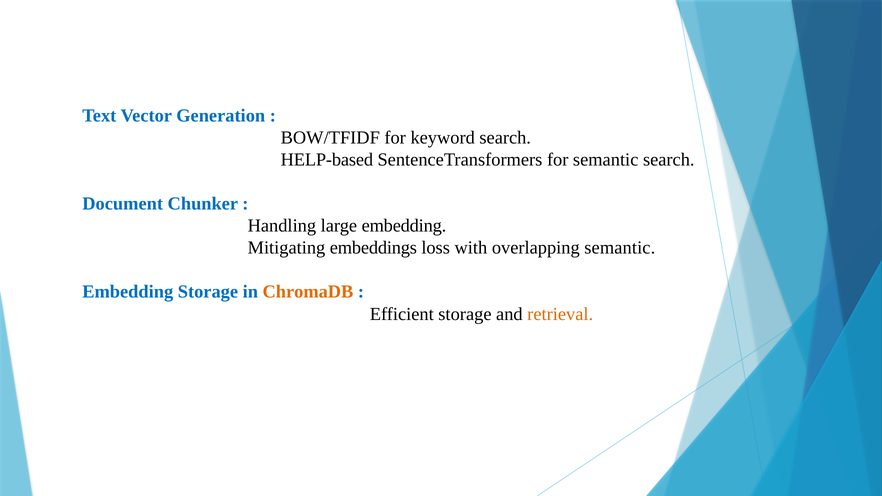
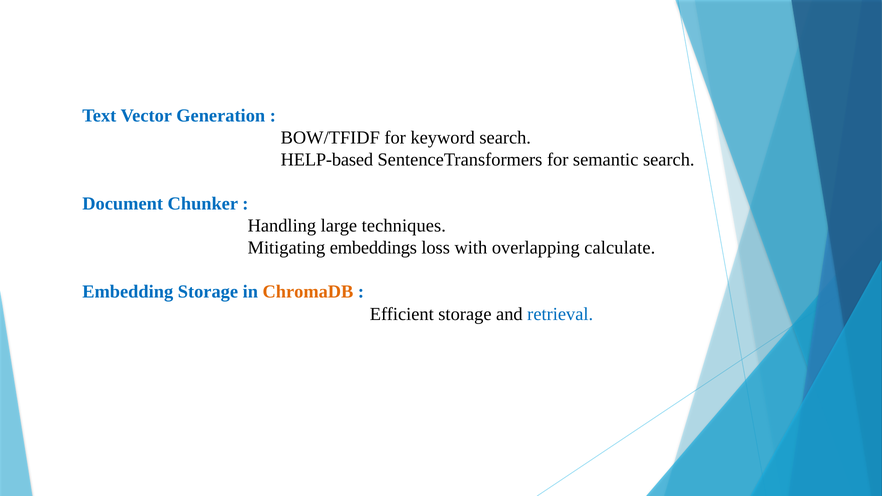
large embedding: embedding -> techniques
overlapping semantic: semantic -> calculate
retrieval colour: orange -> blue
